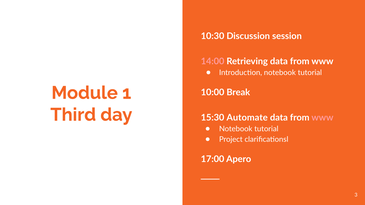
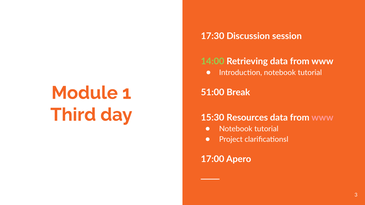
10:30: 10:30 -> 17:30
14:00 colour: pink -> light green
10:00: 10:00 -> 51:00
Automate: Automate -> Resources
